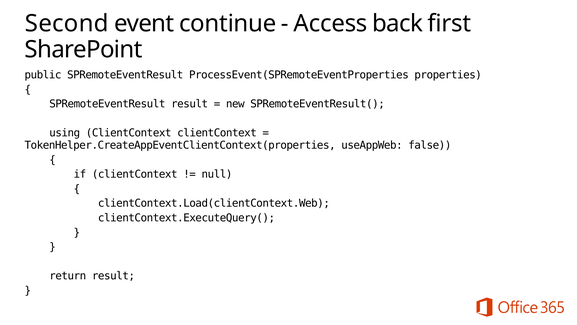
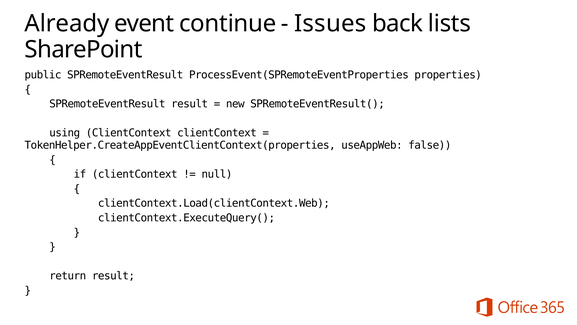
Second: Second -> Already
Access: Access -> Issues
first: first -> lists
